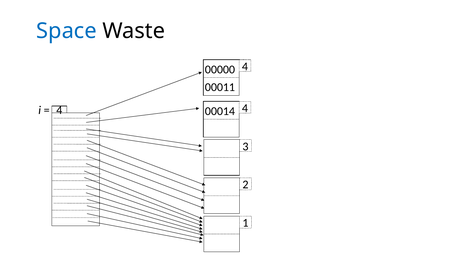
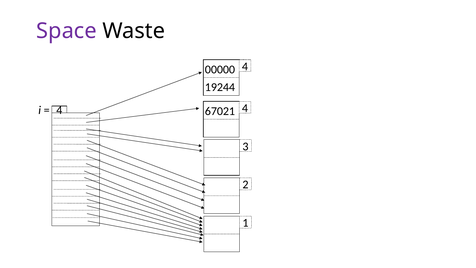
Space colour: blue -> purple
00011: 00011 -> 19244
00014: 00014 -> 67021
